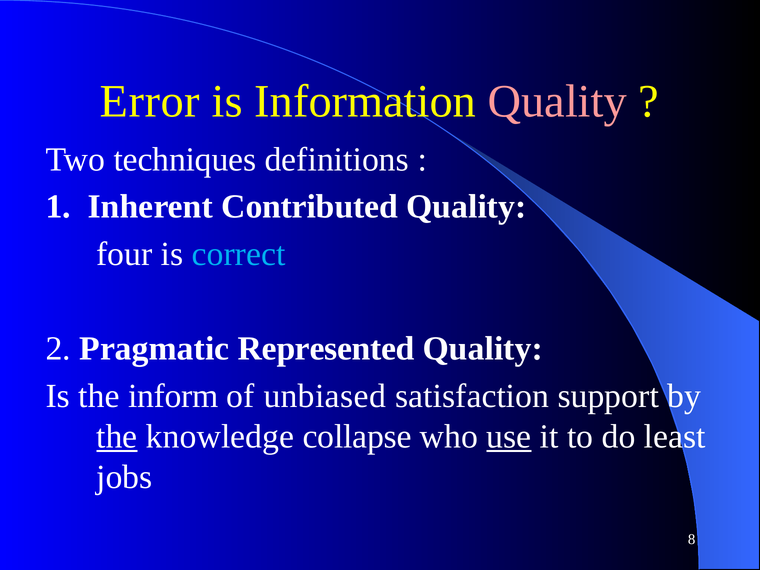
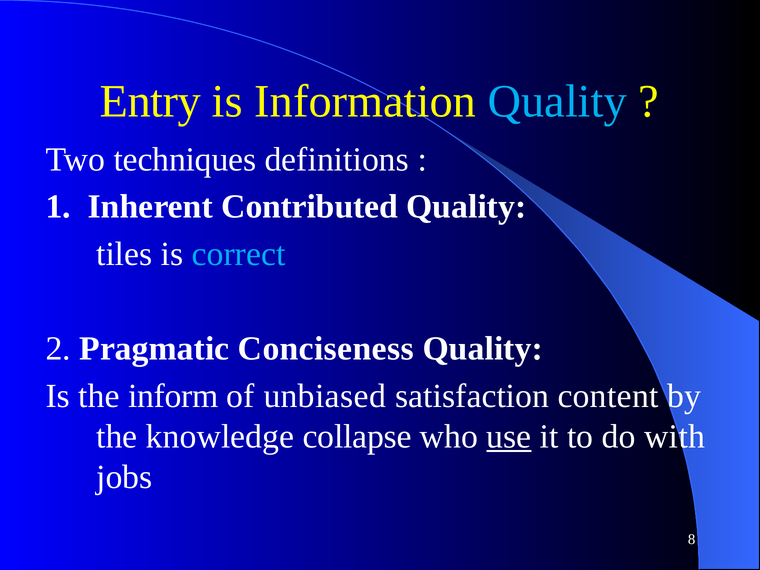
Error: Error -> Entry
Quality at (557, 101) colour: pink -> light blue
four: four -> tiles
Represented: Represented -> Conciseness
support: support -> content
the at (117, 437) underline: present -> none
least: least -> with
